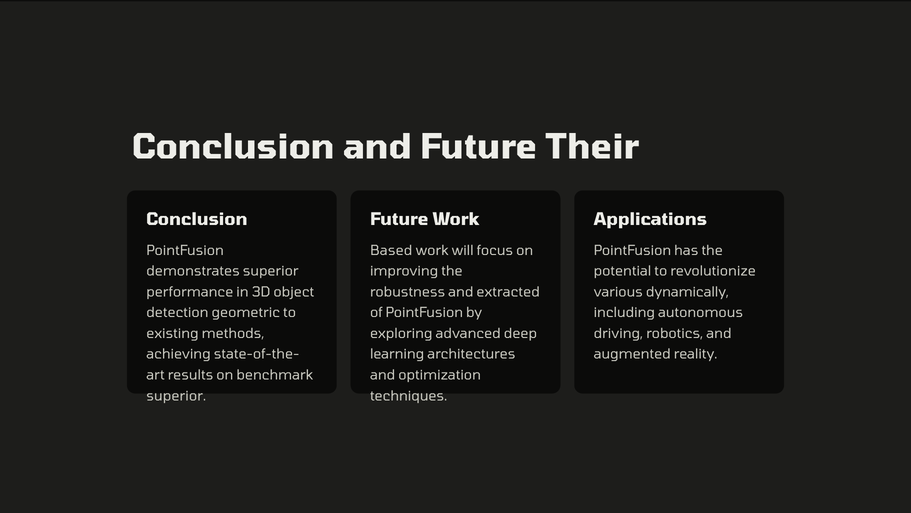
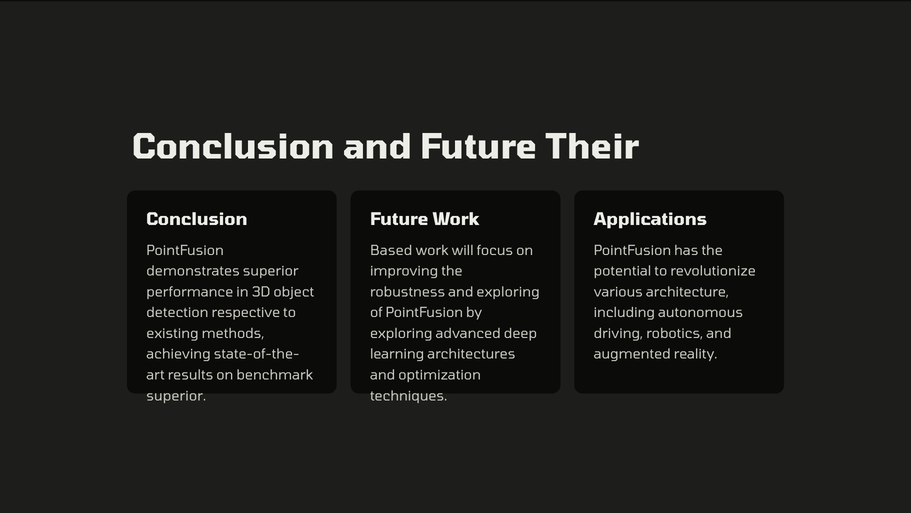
and extracted: extracted -> exploring
dynamically: dynamically -> architecture
geometric: geometric -> respective
